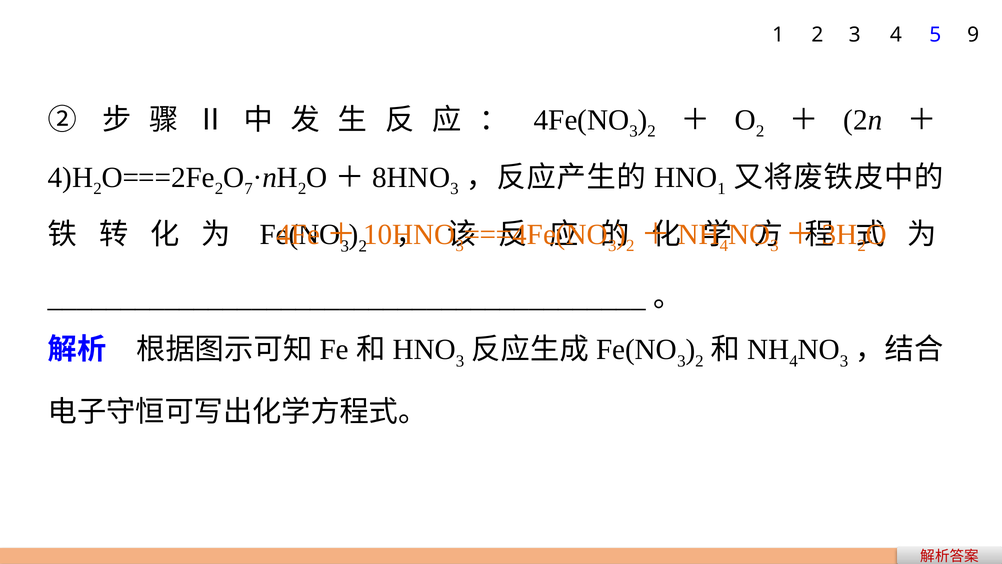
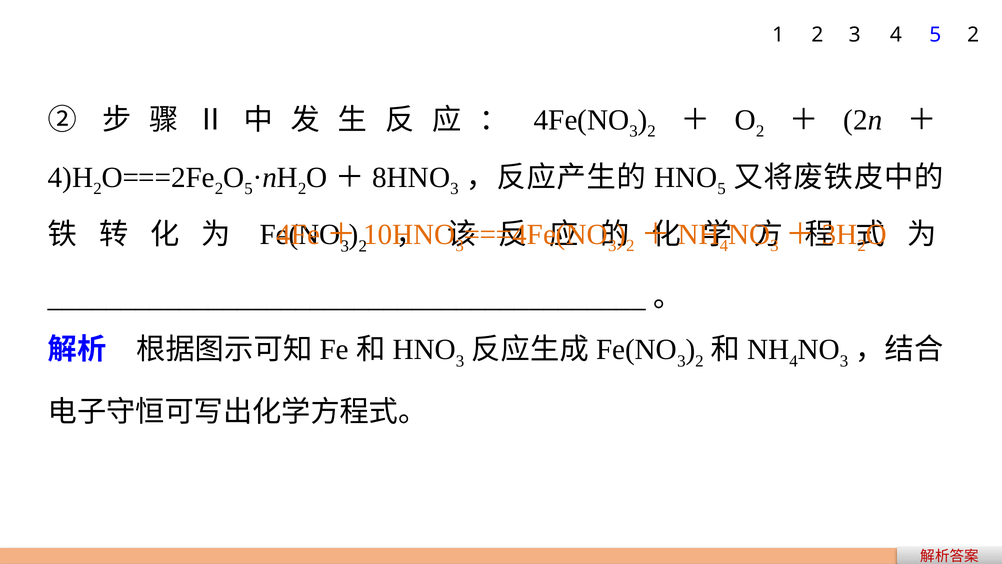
5 9: 9 -> 2
7 at (248, 189): 7 -> 5
1 at (721, 189): 1 -> 5
